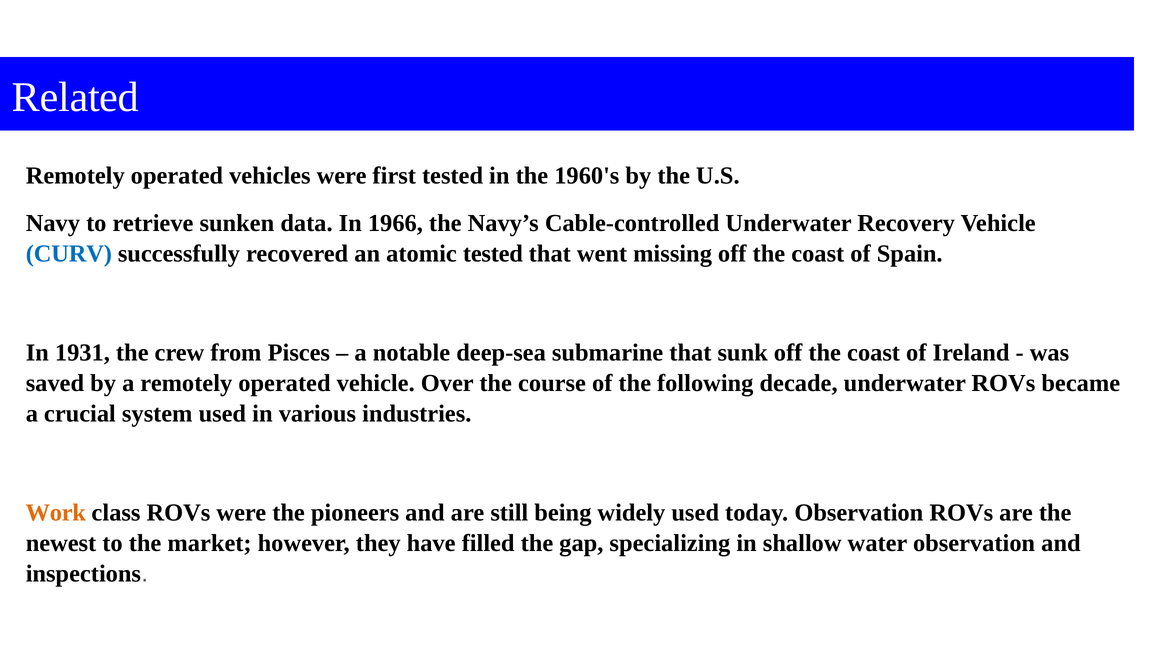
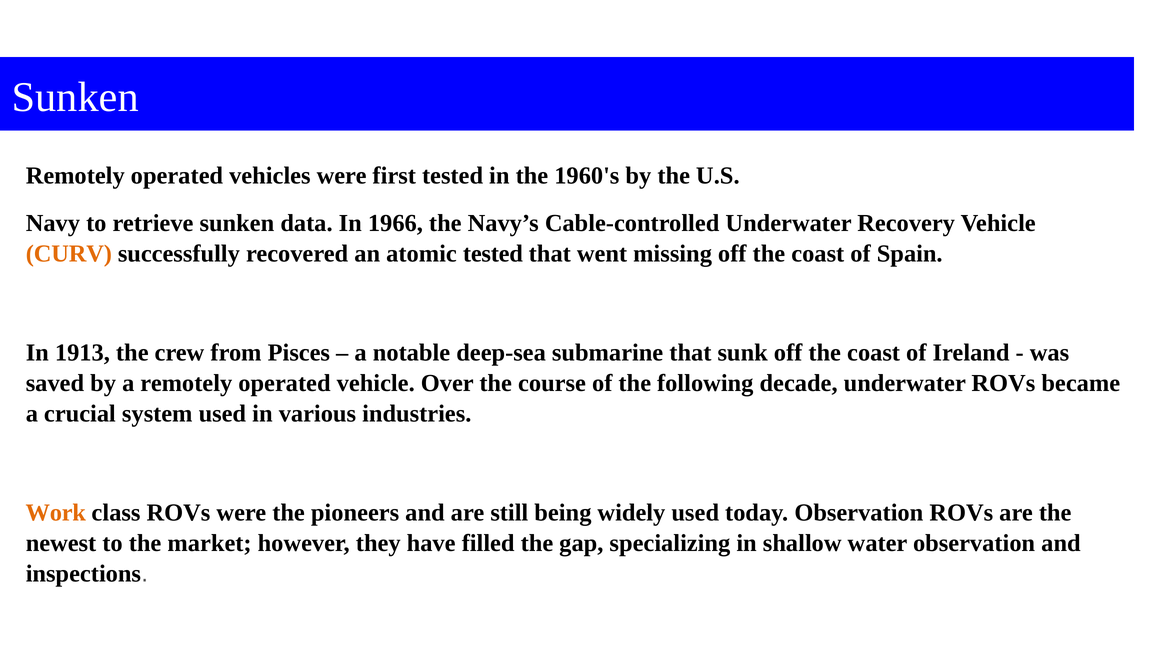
Related at (75, 97): Related -> Sunken
CURV colour: blue -> orange
1931: 1931 -> 1913
